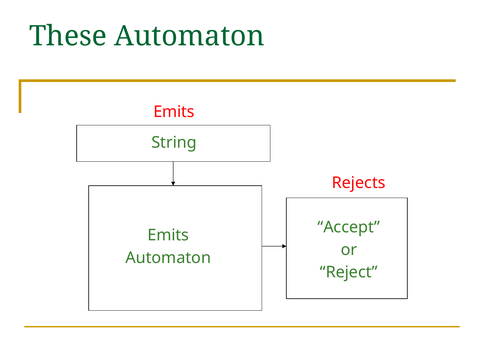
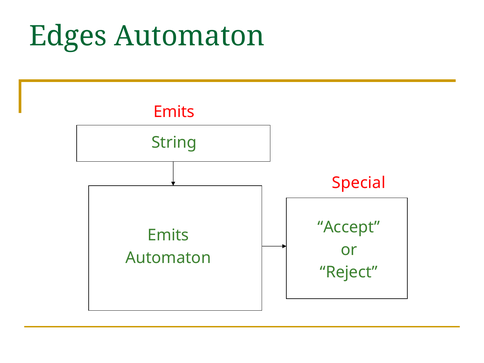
These: These -> Edges
Rejects: Rejects -> Special
